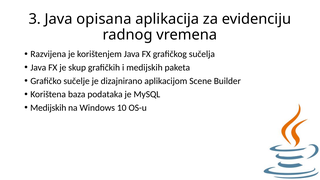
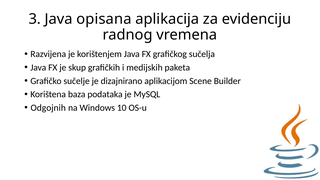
Medijskih at (48, 108): Medijskih -> Odgojnih
